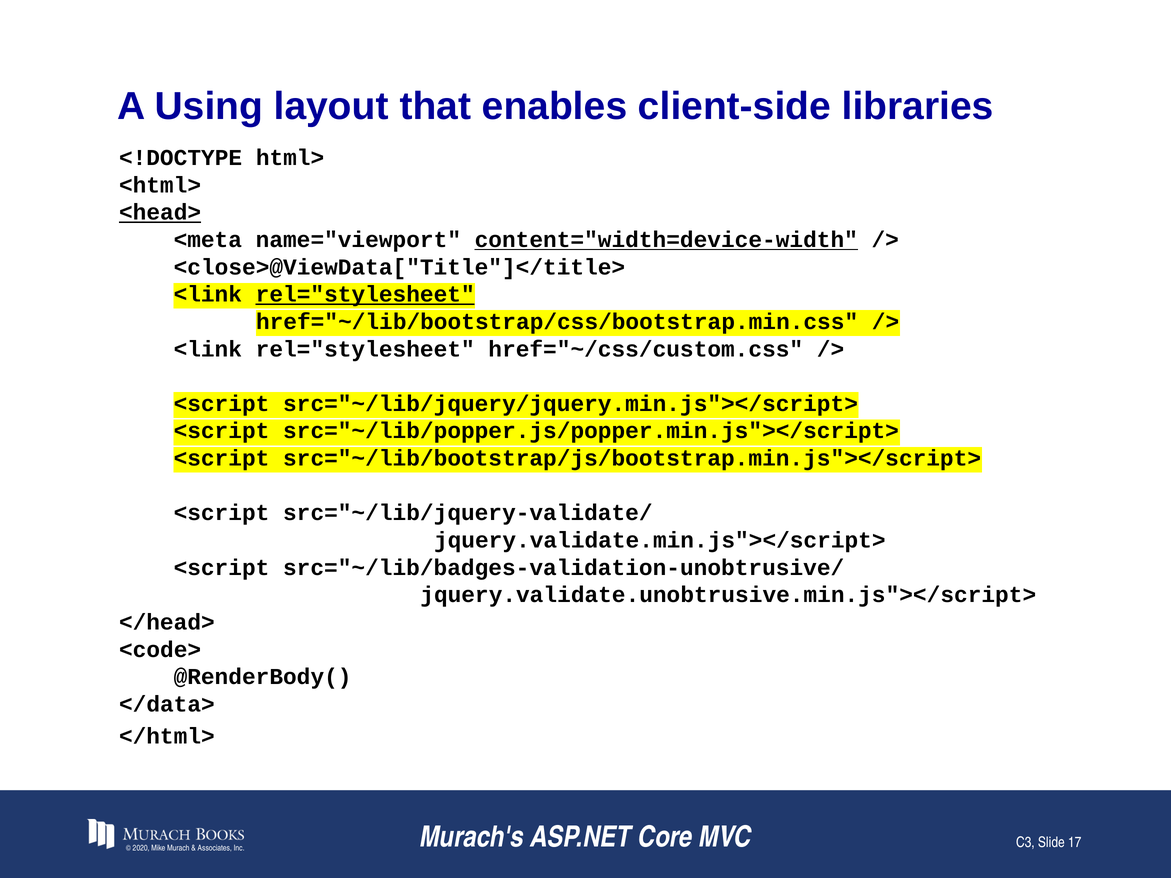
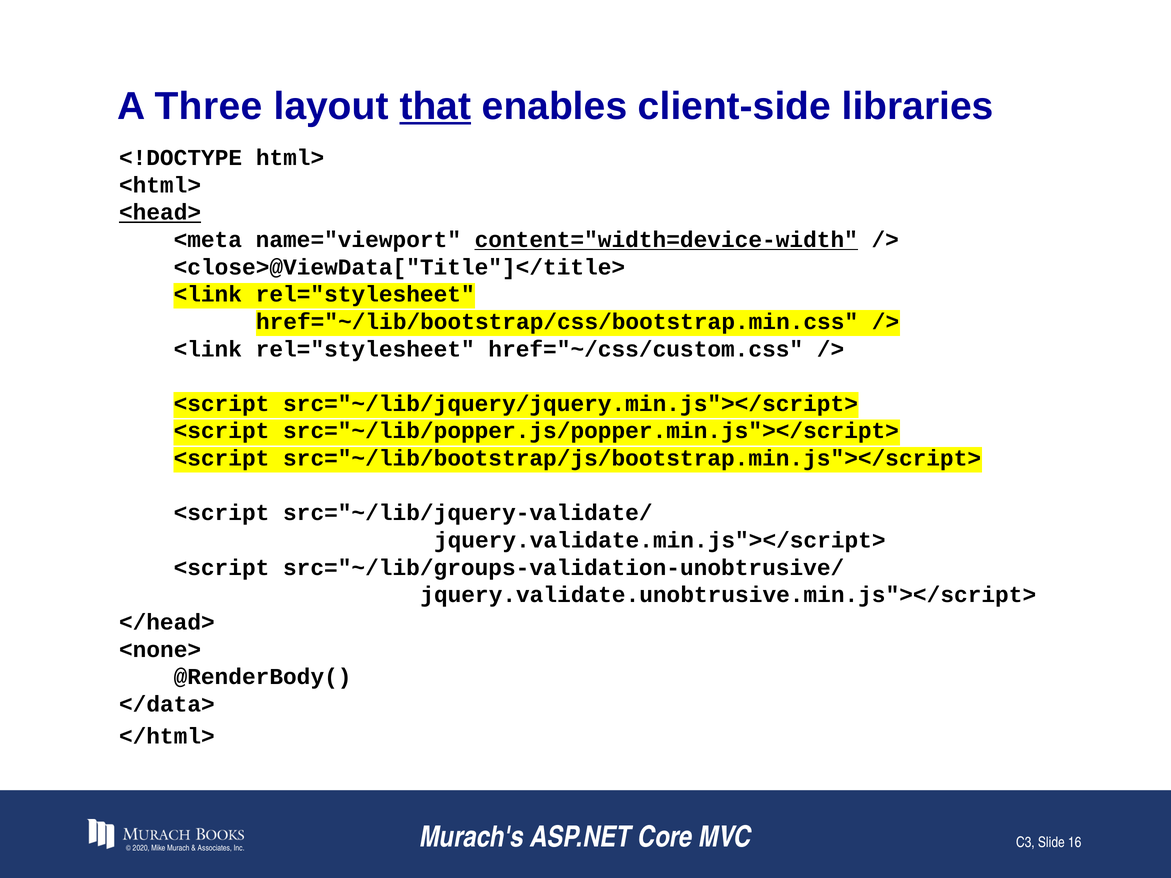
Using: Using -> Three
that underline: none -> present
rel="stylesheet at (365, 294) underline: present -> none
src="~/lib/badges-validation-unobtrusive/: src="~/lib/badges-validation-unobtrusive/ -> src="~/lib/groups-validation-unobtrusive/
<code>: <code> -> <none>
17: 17 -> 16
